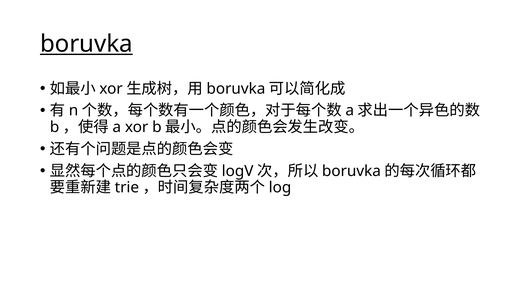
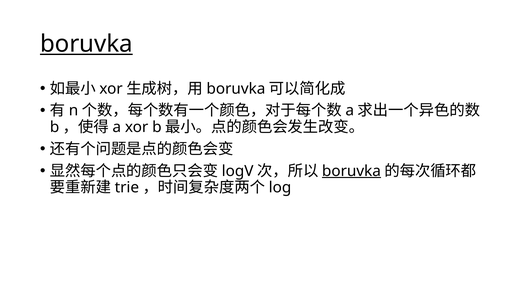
boruvka at (351, 171) underline: none -> present
